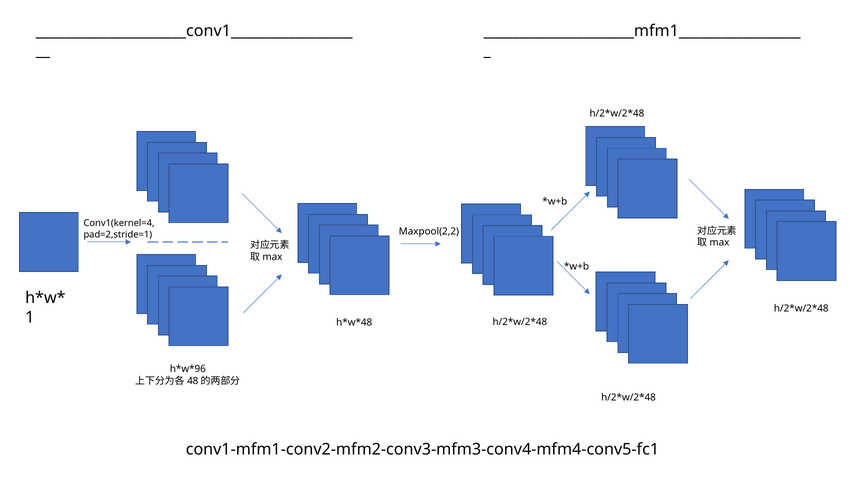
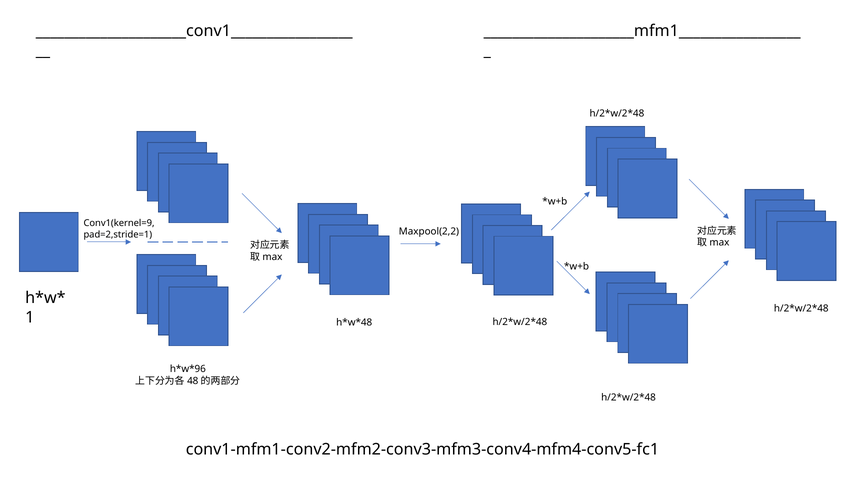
Conv1(kernel=4: Conv1(kernel=4 -> Conv1(kernel=9
